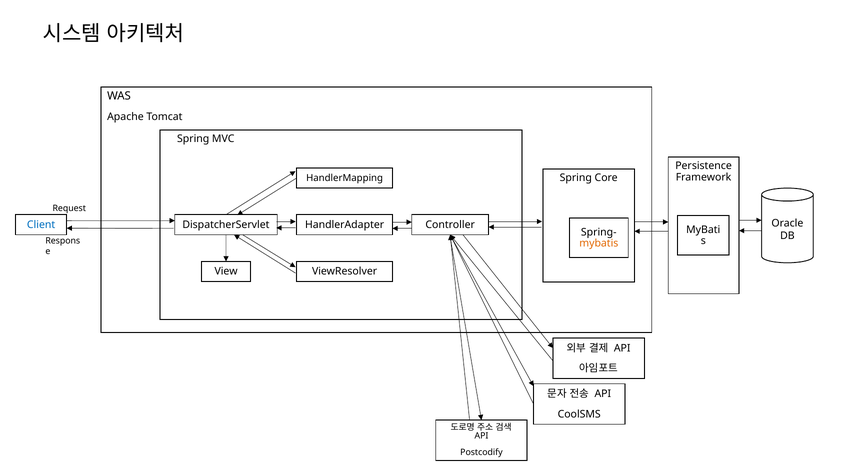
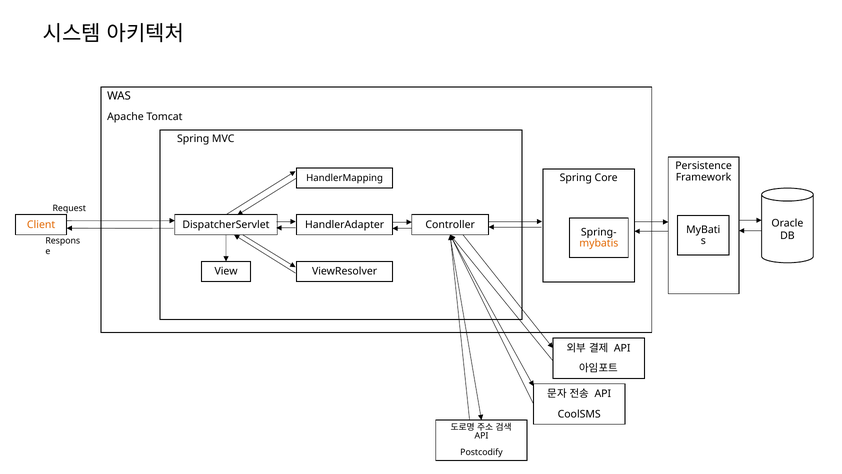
Client colour: blue -> orange
